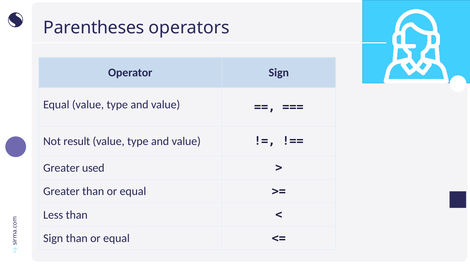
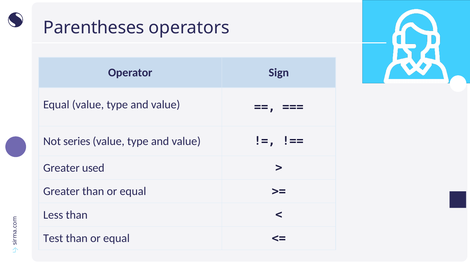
result: result -> series
Sign at (53, 239): Sign -> Test
